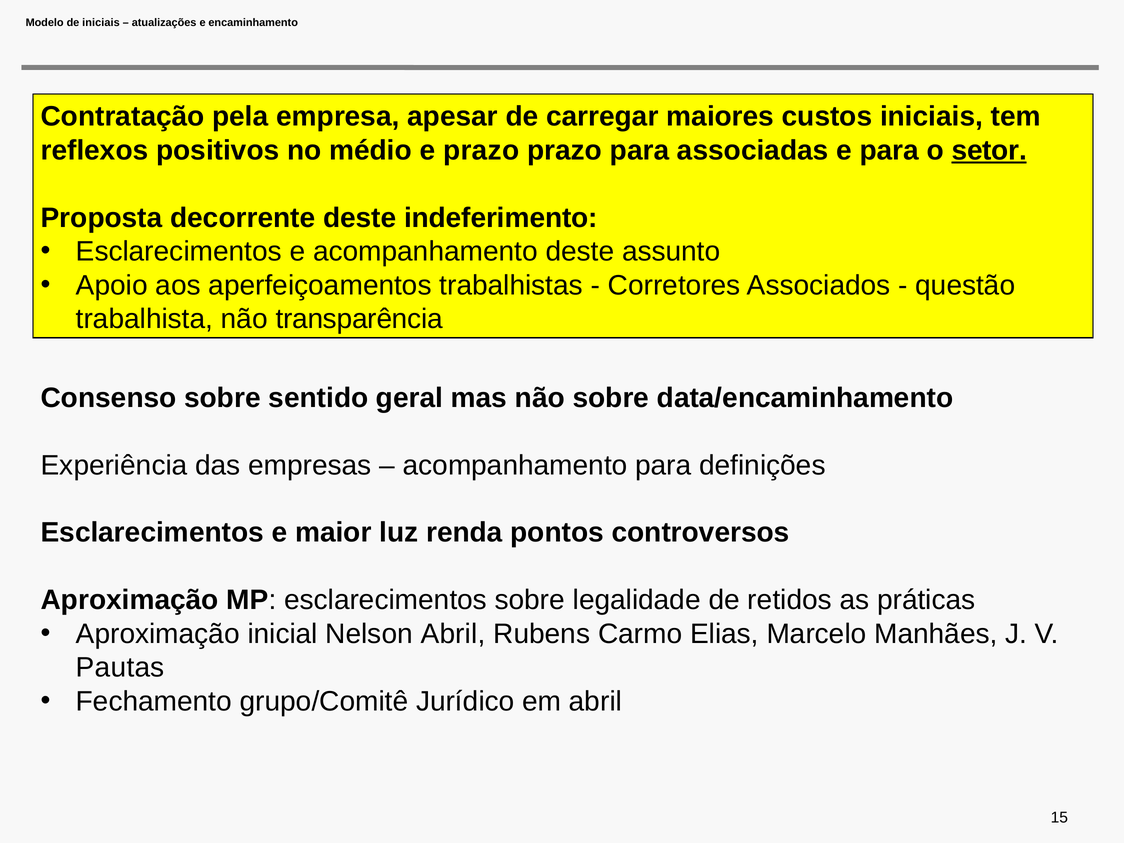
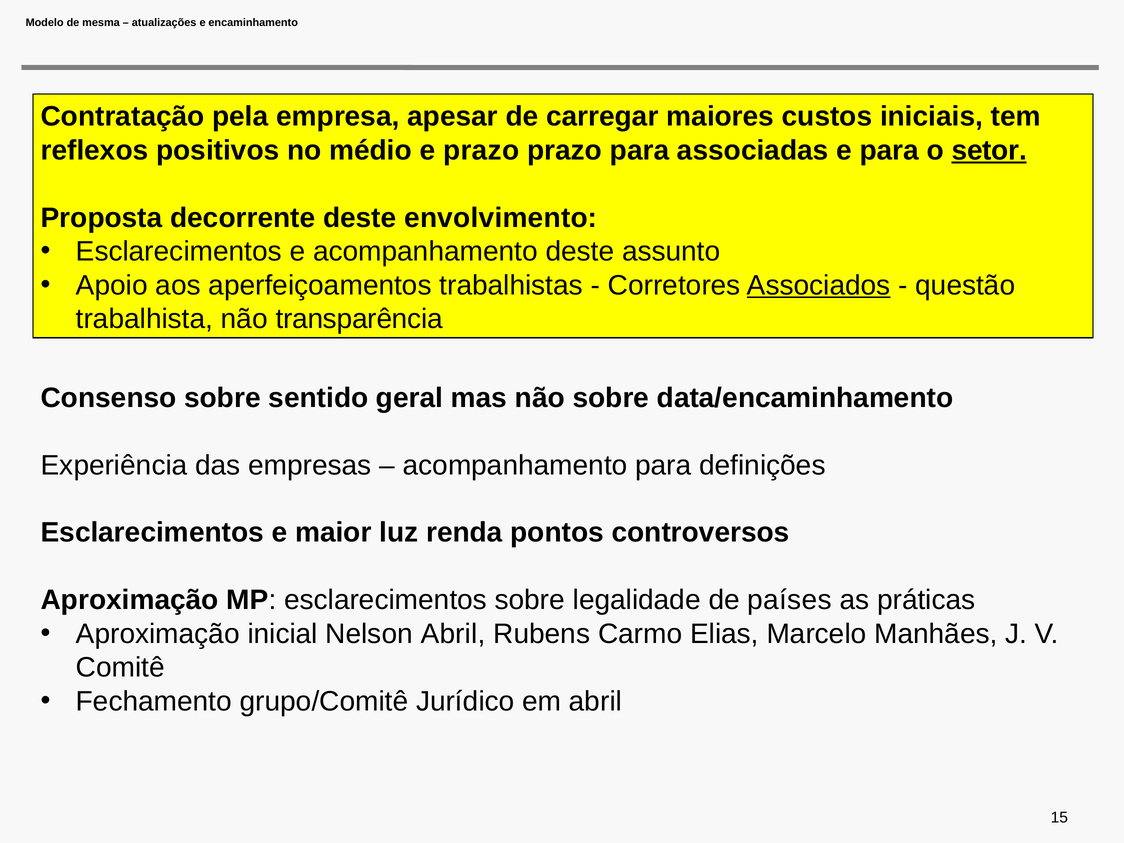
de iniciais: iniciais -> mesma
indeferimento: indeferimento -> envolvimento
Associados underline: none -> present
retidos: retidos -> países
Pautas: Pautas -> Comitê
